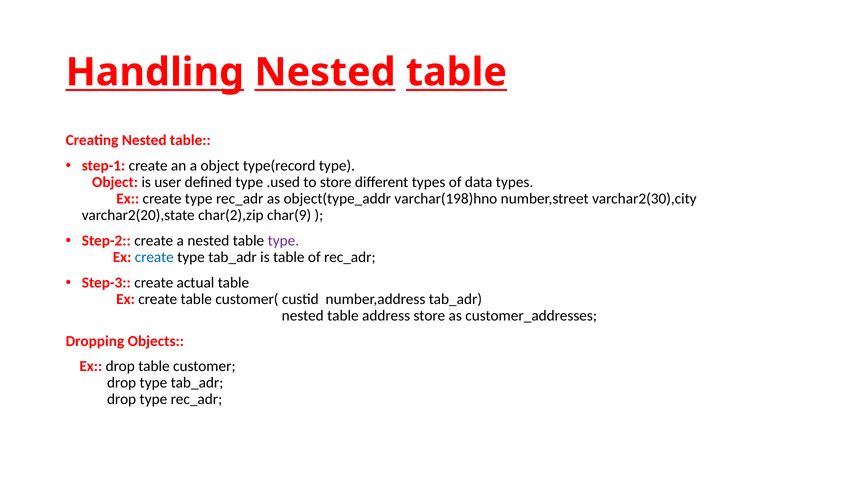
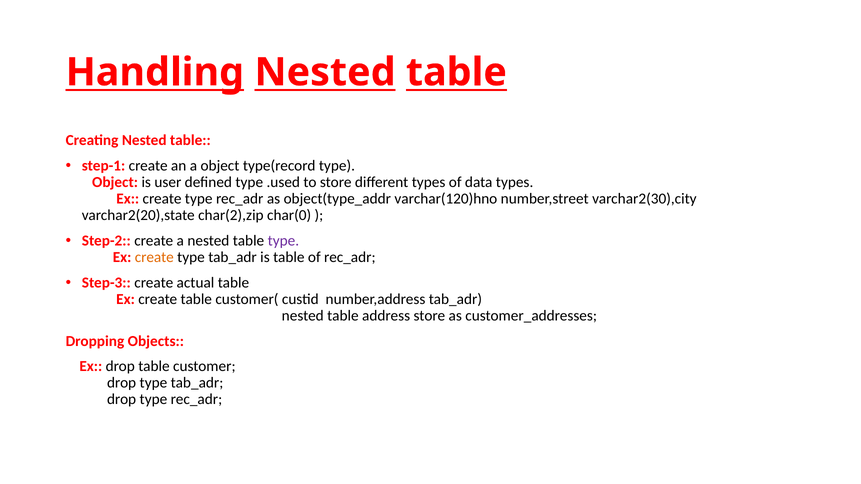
varchar(198)hno: varchar(198)hno -> varchar(120)hno
char(9: char(9 -> char(0
create at (154, 257) colour: blue -> orange
